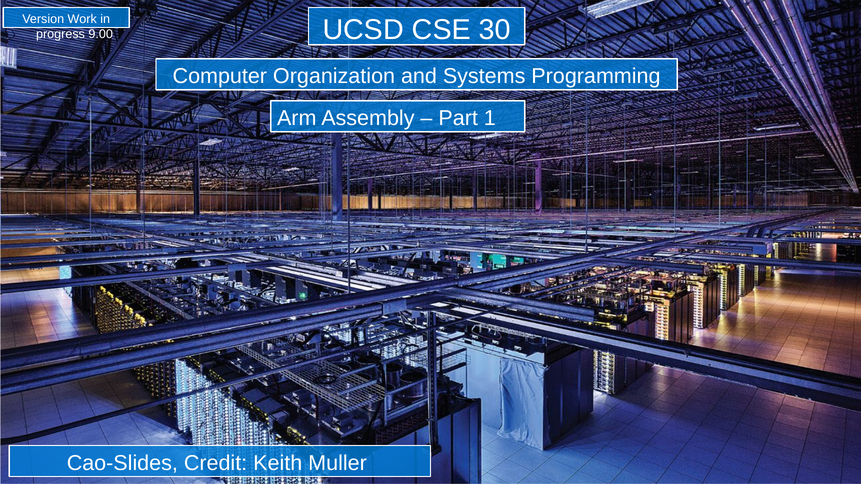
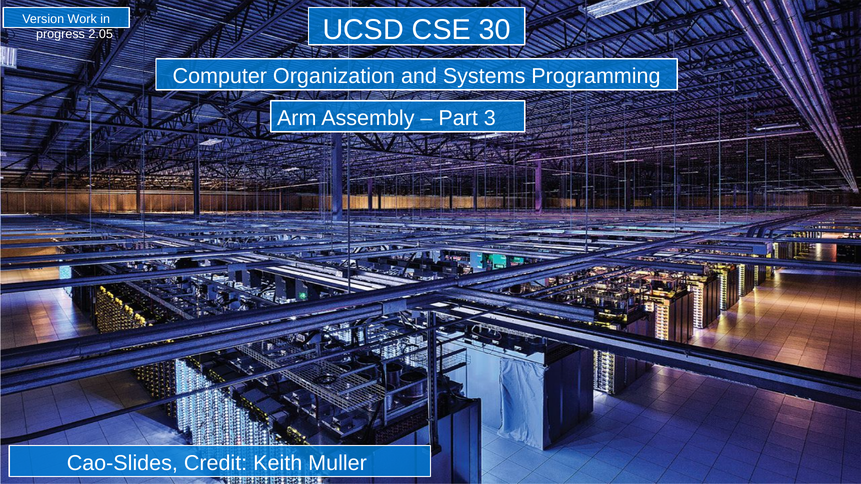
9.00: 9.00 -> 2.05
Part 1: 1 -> 3
